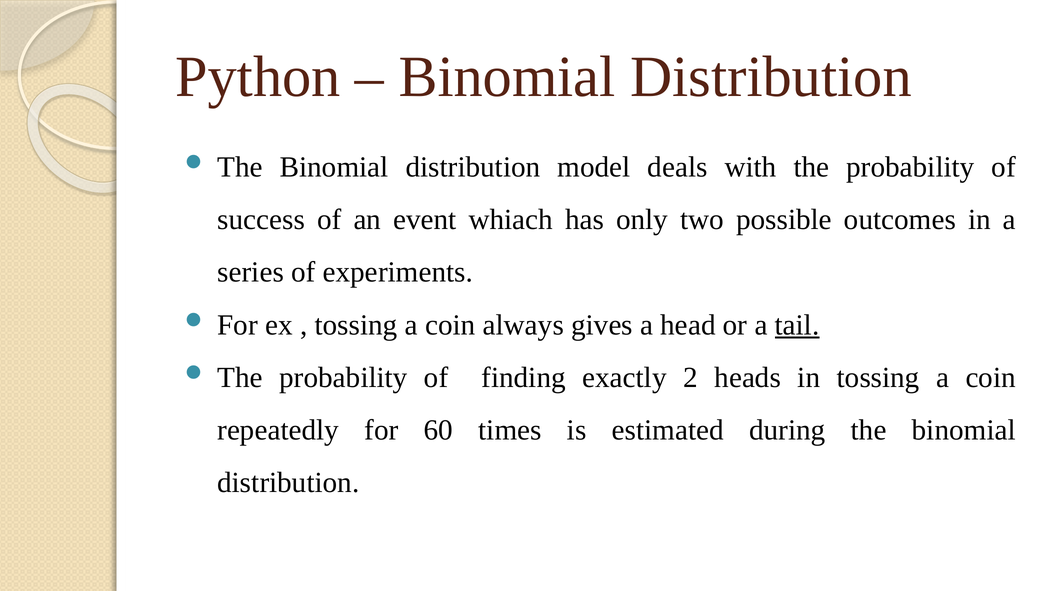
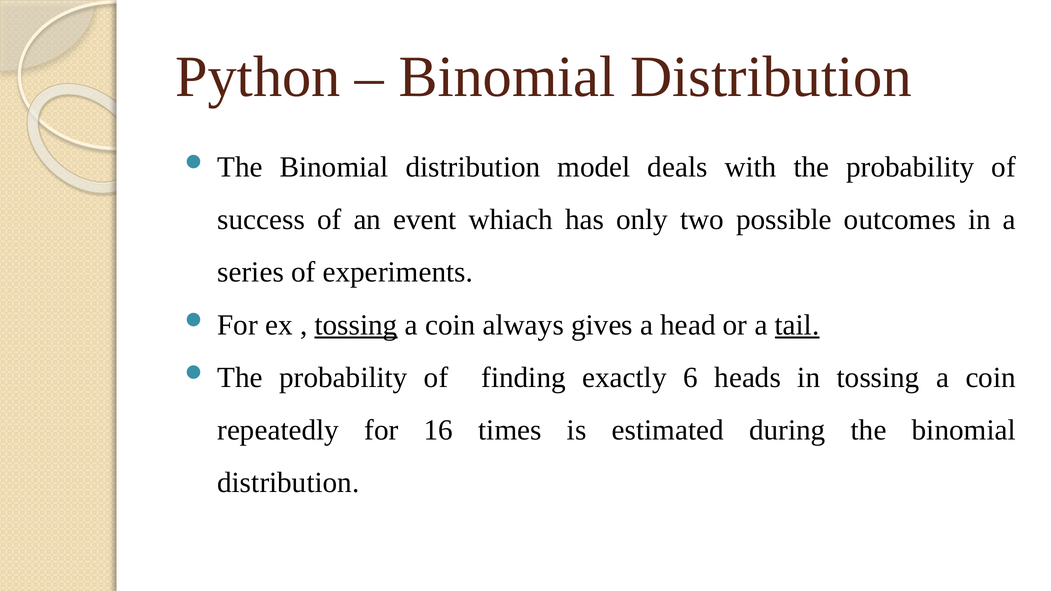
tossing at (356, 325) underline: none -> present
2: 2 -> 6
60: 60 -> 16
